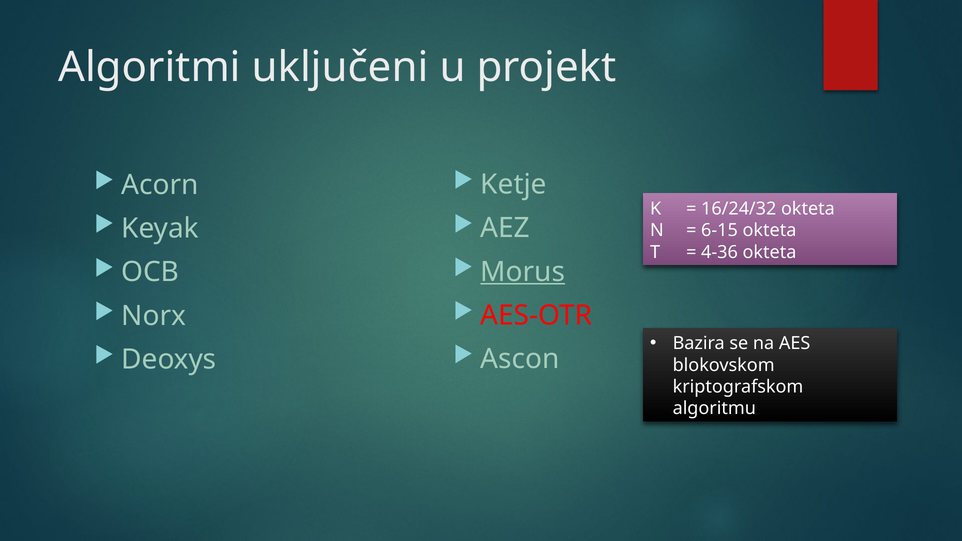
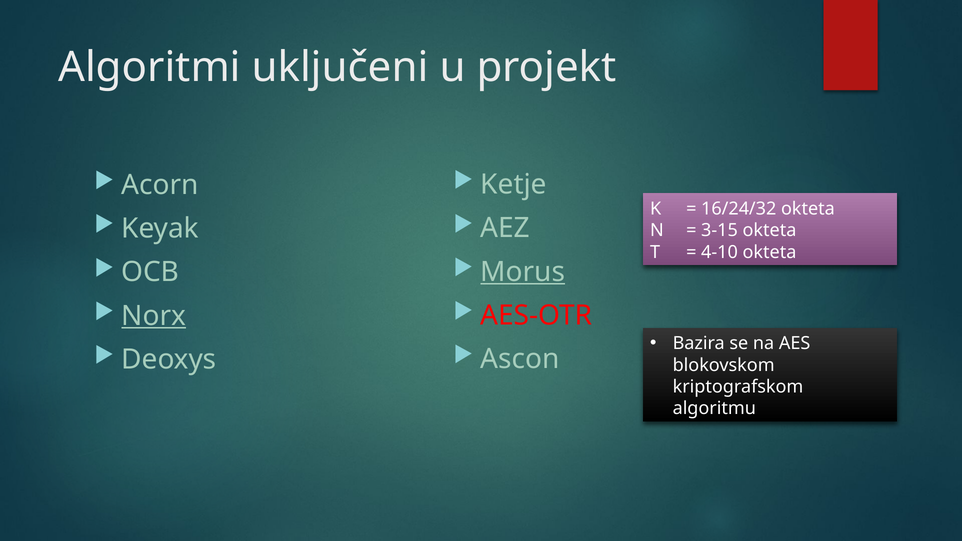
6-15: 6-15 -> 3-15
4-36: 4-36 -> 4-10
Norx underline: none -> present
